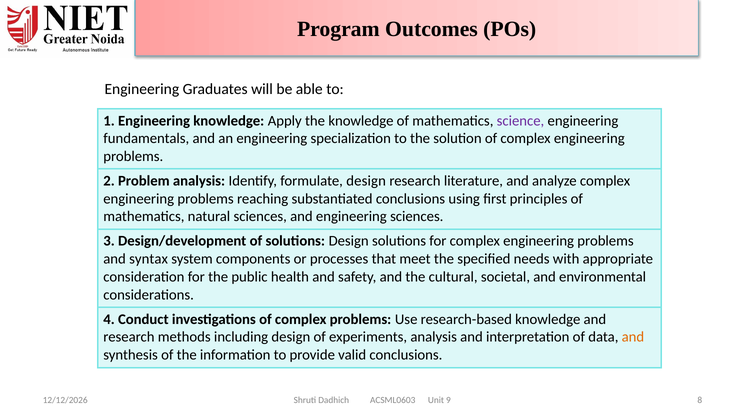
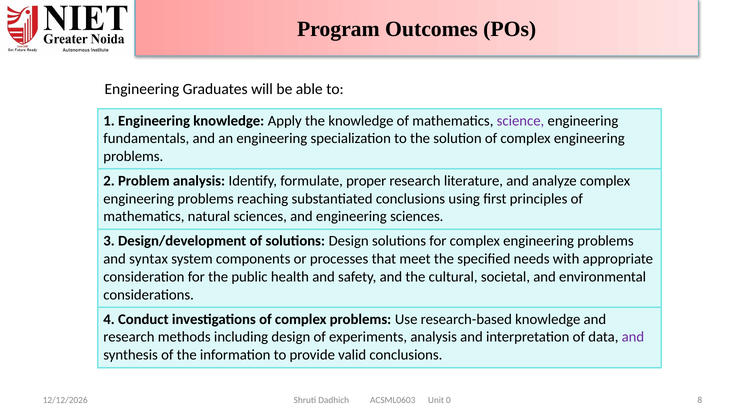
formulate design: design -> proper
and at (633, 337) colour: orange -> purple
9: 9 -> 0
